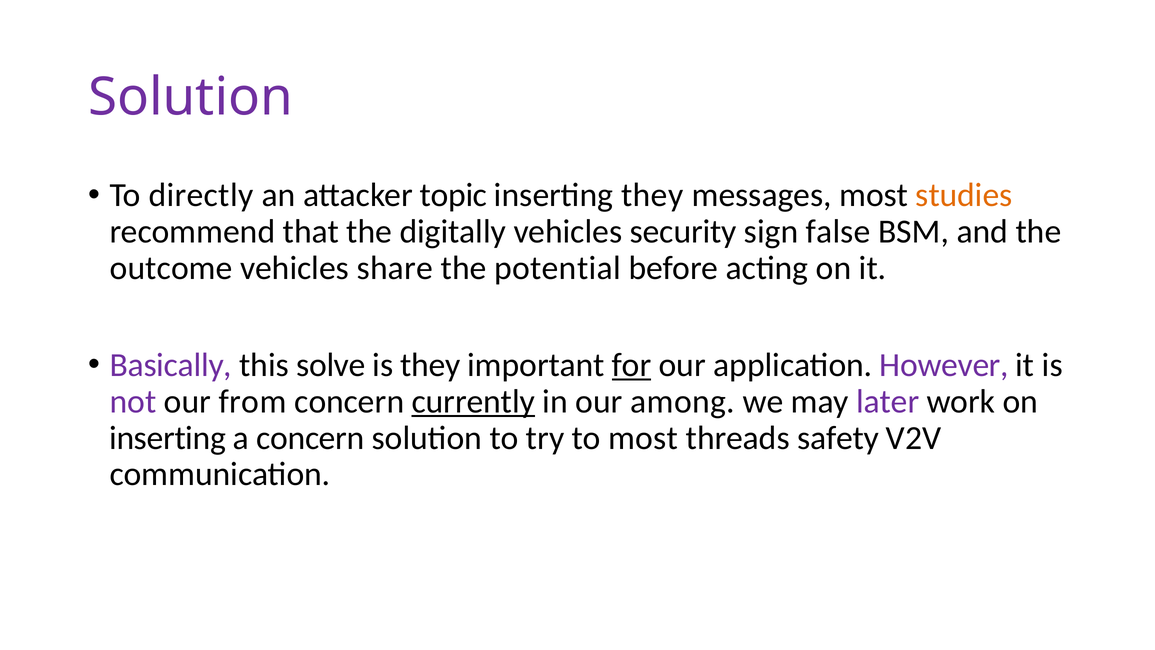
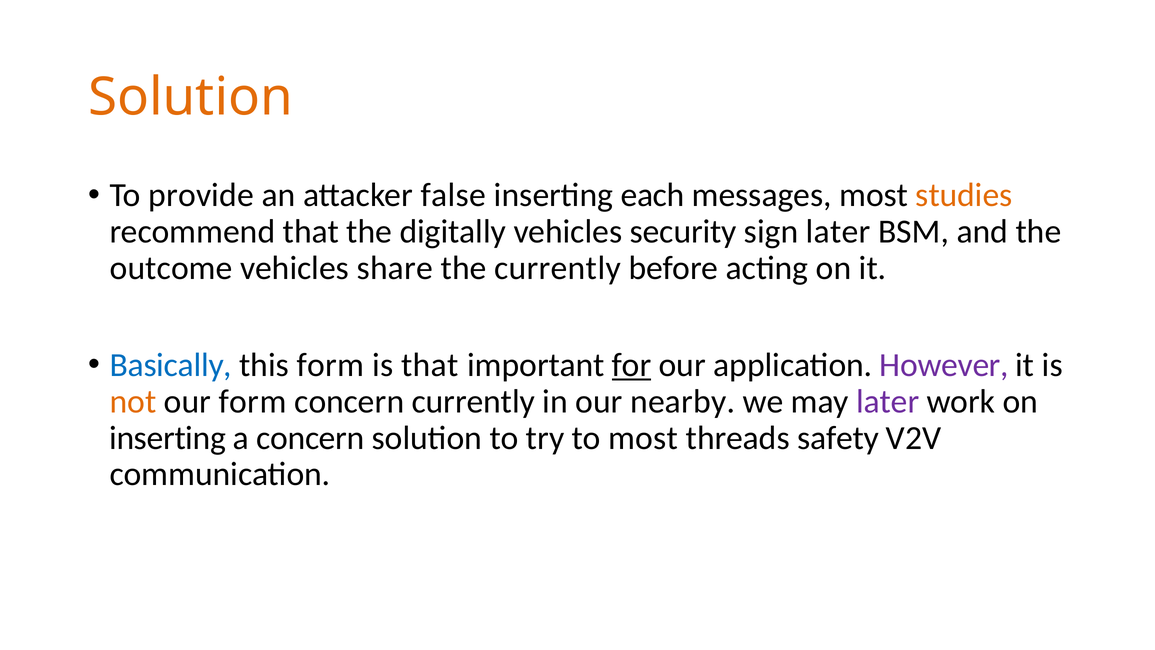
Solution at (190, 97) colour: purple -> orange
directly: directly -> provide
topic: topic -> false
inserting they: they -> each
sign false: false -> later
the potential: potential -> currently
Basically colour: purple -> blue
this solve: solve -> form
is they: they -> that
not colour: purple -> orange
our from: from -> form
currently at (473, 401) underline: present -> none
among: among -> nearby
